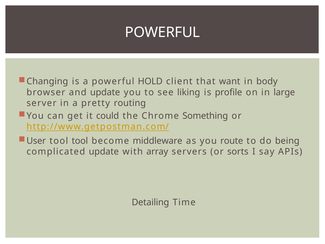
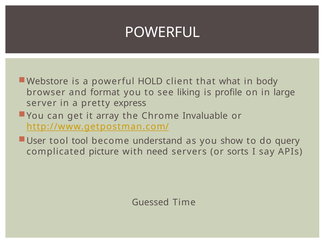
Changing: Changing -> Webstore
want: want -> what
and update: update -> format
routing: routing -> express
could: could -> array
Something: Something -> Invaluable
middleware: middleware -> understand
route: route -> show
being: being -> query
complicated update: update -> picture
array: array -> need
Detailing: Detailing -> Guessed
